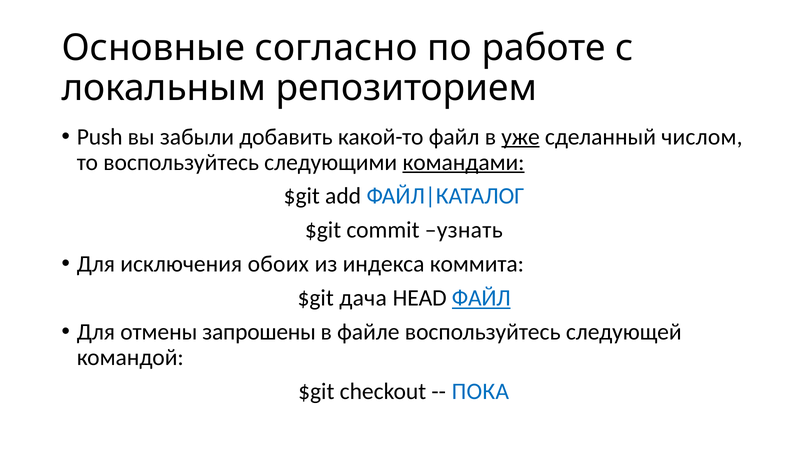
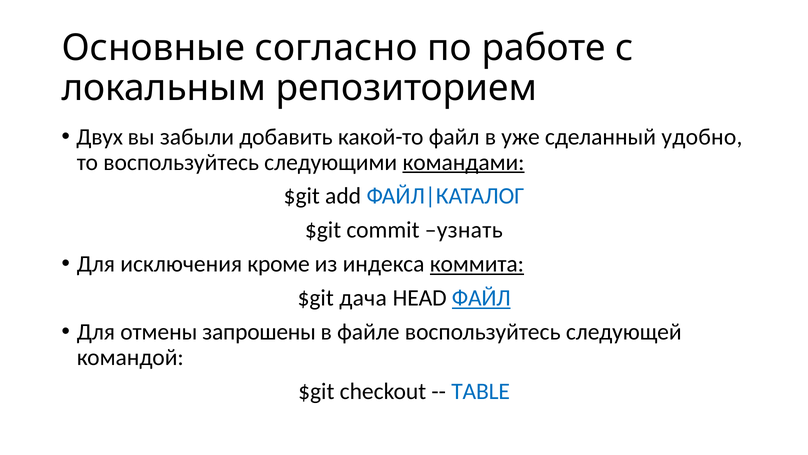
Push: Push -> Двух
уже underline: present -> none
числом: числом -> удобно
обоих: обоих -> кроме
коммита underline: none -> present
ПОКА: ПОКА -> TABLE
